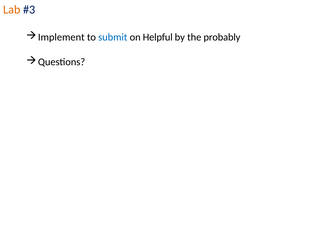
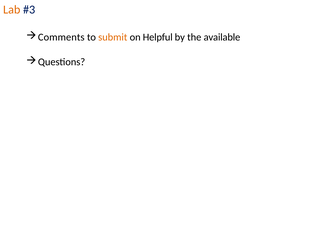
Implement: Implement -> Comments
submit colour: blue -> orange
probably: probably -> available
